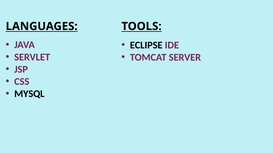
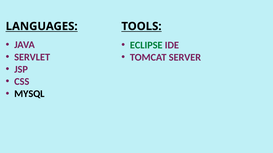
ECLIPSE colour: black -> green
